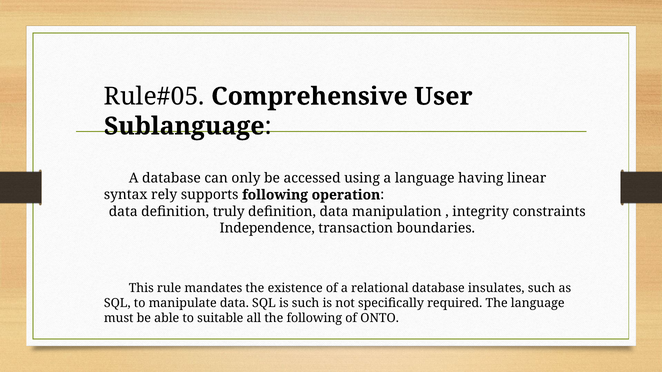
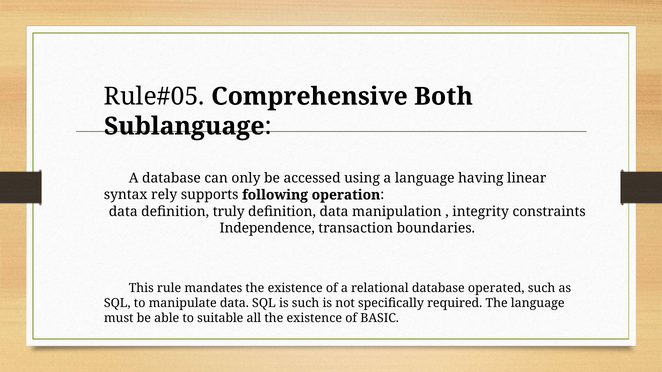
User: User -> Both
insulates: insulates -> operated
all the following: following -> existence
ONTO: ONTO -> BASIC
